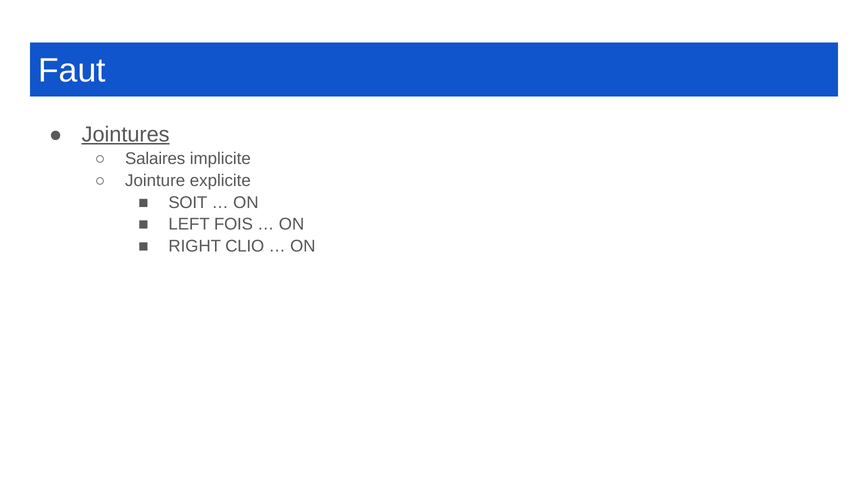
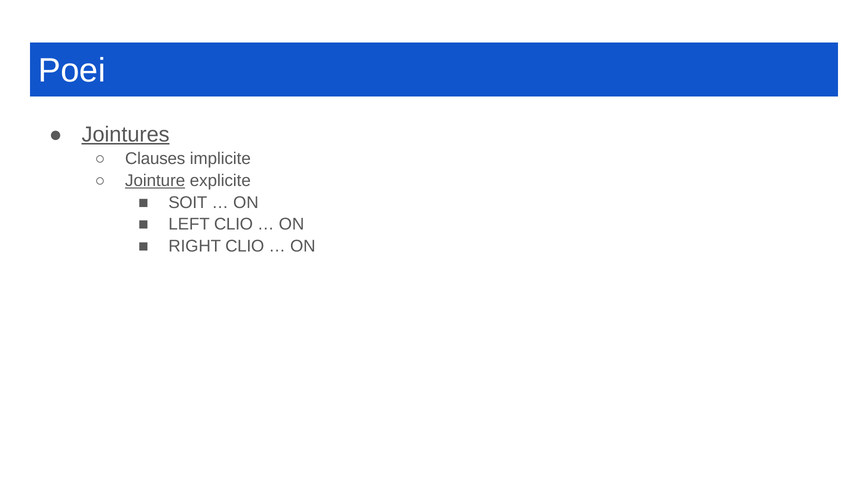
Faut: Faut -> Poei
Salaires: Salaires -> Clauses
Jointure underline: none -> present
LEFT FOIS: FOIS -> CLIO
